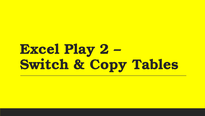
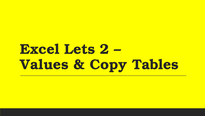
Play: Play -> Lets
Switch: Switch -> Values
